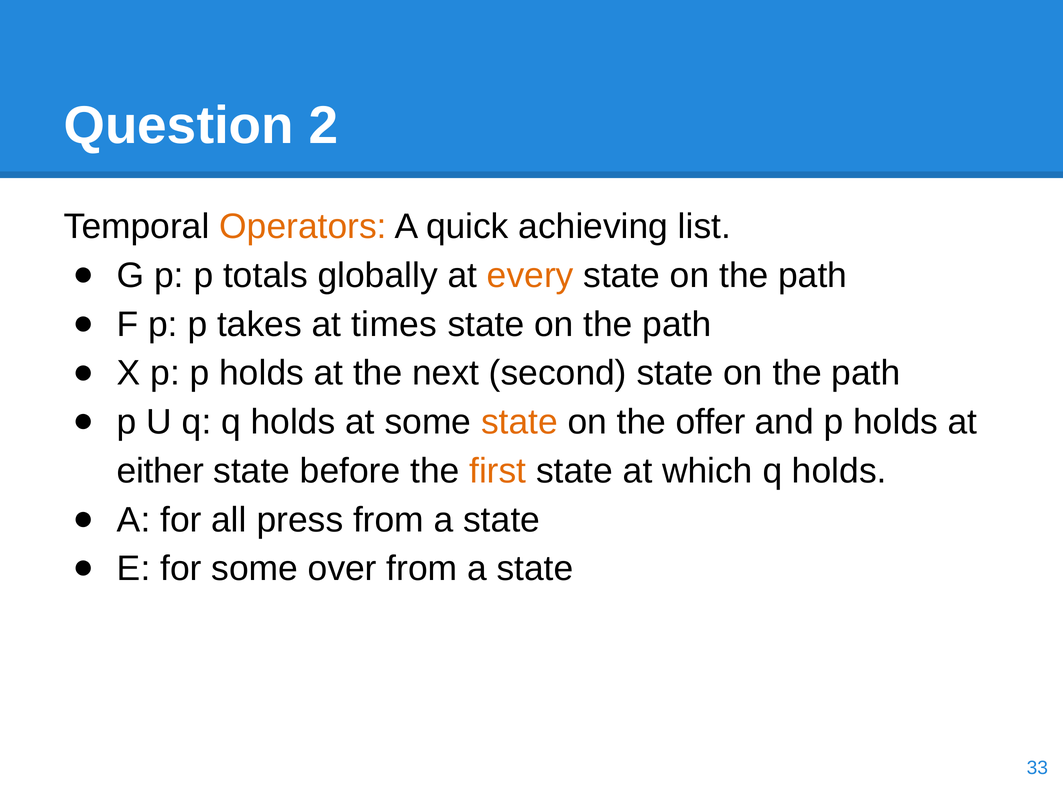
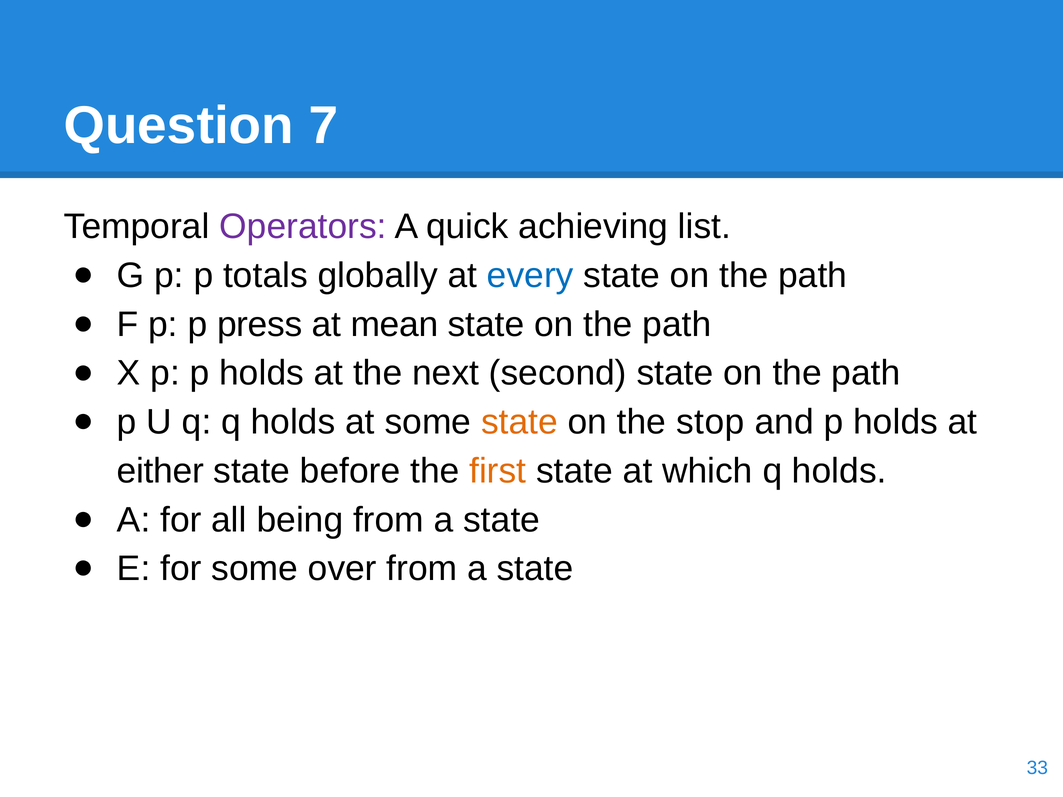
2: 2 -> 7
Operators colour: orange -> purple
every colour: orange -> blue
takes: takes -> press
times: times -> mean
offer: offer -> stop
press: press -> being
